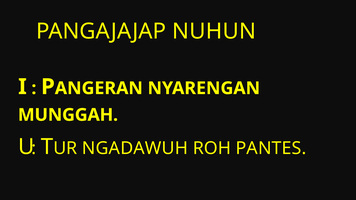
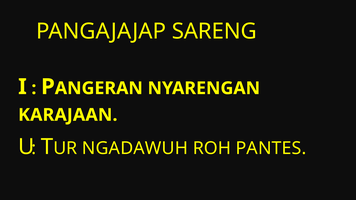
NUHUN: NUHUN -> SARENG
MUNGGAH: MUNGGAH -> KARAJAAN
